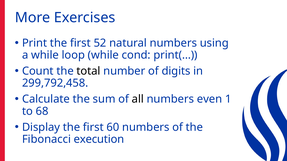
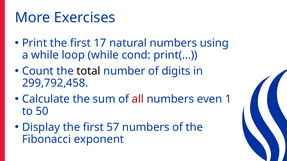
52: 52 -> 17
all colour: black -> red
68: 68 -> 50
60: 60 -> 57
execution: execution -> exponent
